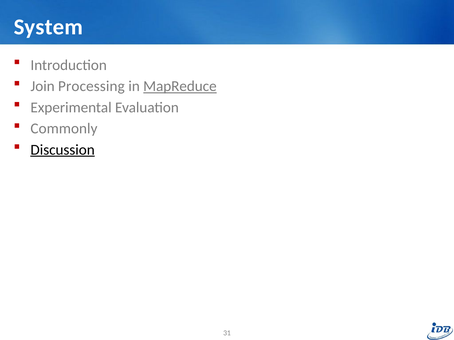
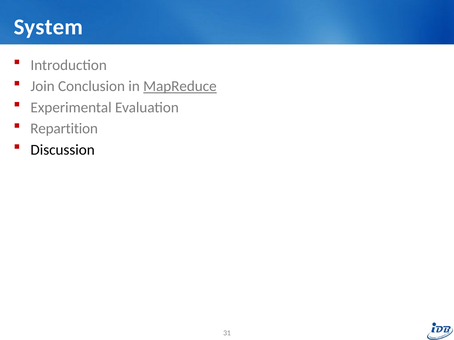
Processing: Processing -> Conclusion
Commonly: Commonly -> Repartition
Discussion underline: present -> none
